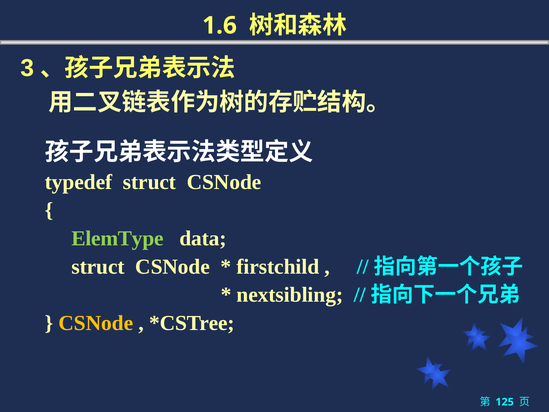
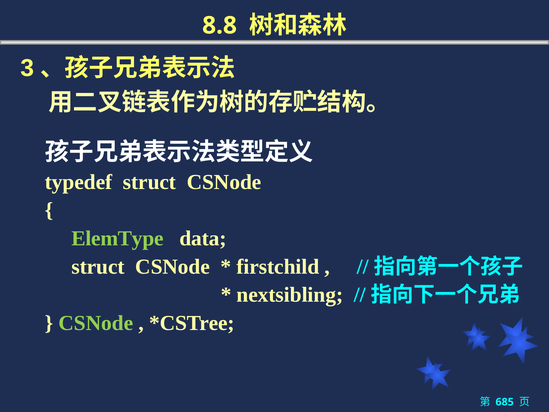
1.6: 1.6 -> 8.8
CSNode at (96, 323) colour: yellow -> light green
125: 125 -> 685
